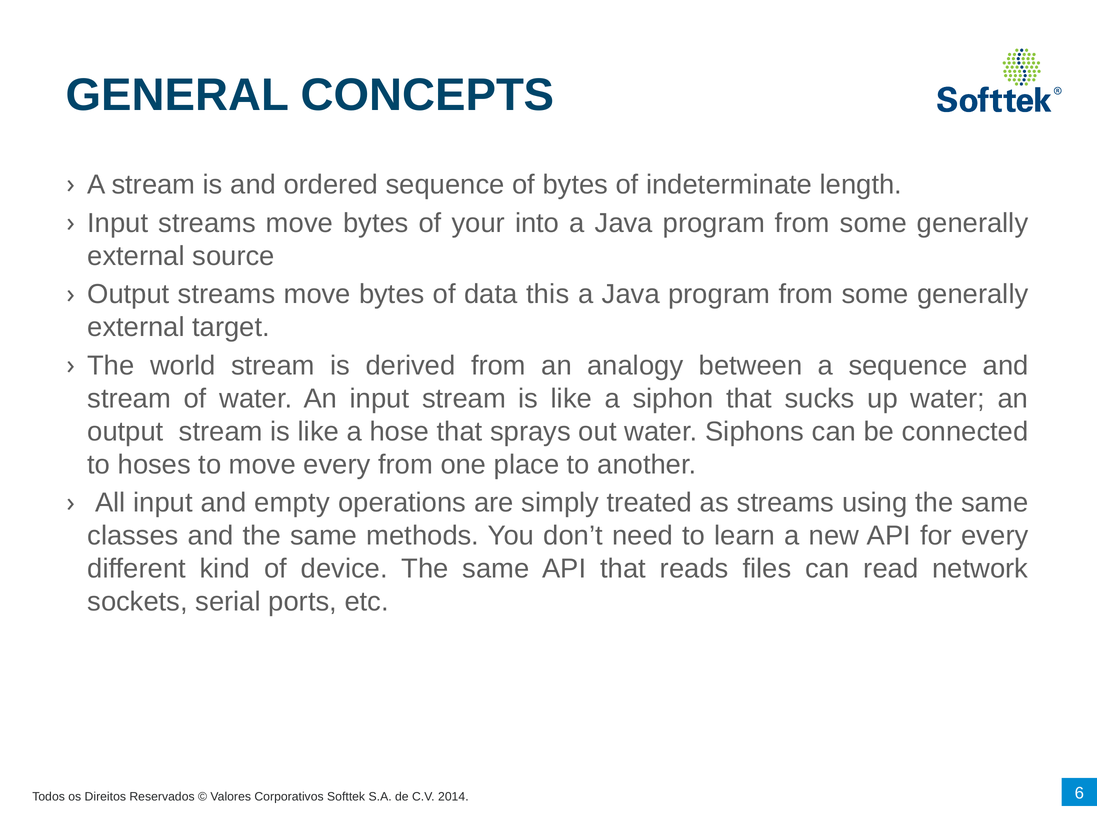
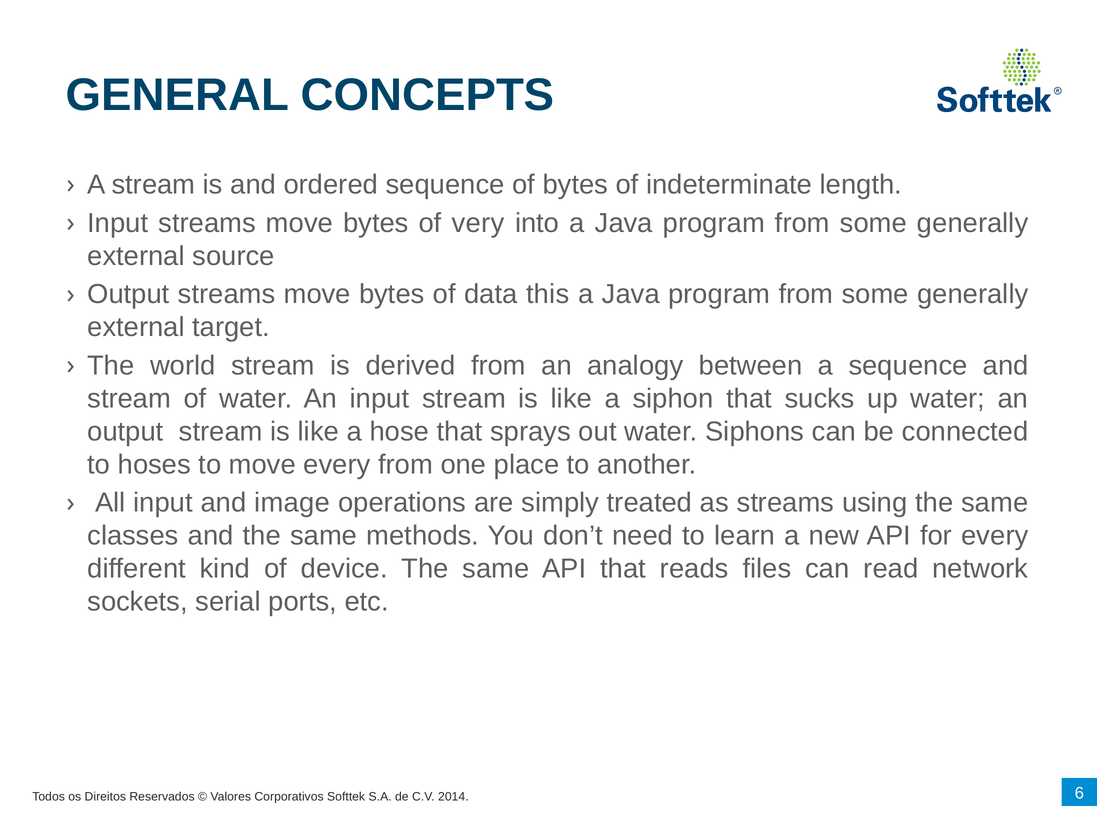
your: your -> very
empty: empty -> image
